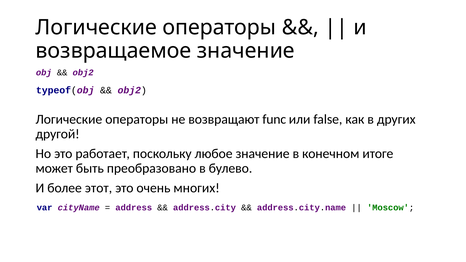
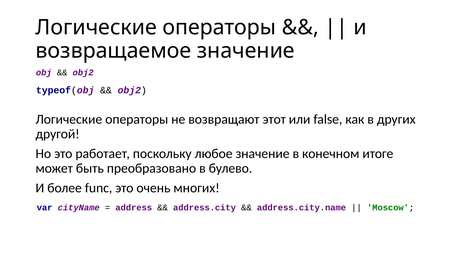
func: func -> этот
этот: этот -> func
